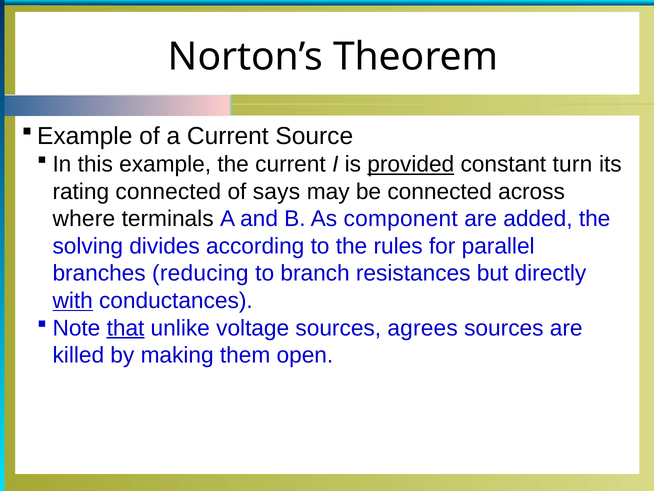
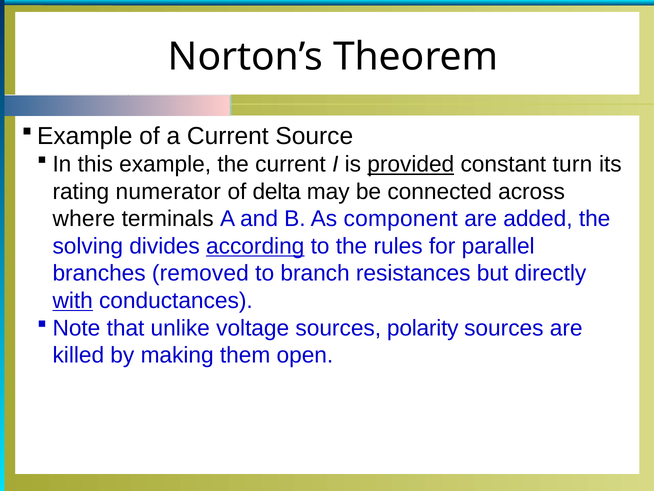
rating connected: connected -> numerator
says: says -> delta
according underline: none -> present
reducing: reducing -> removed
that underline: present -> none
agrees: agrees -> polarity
